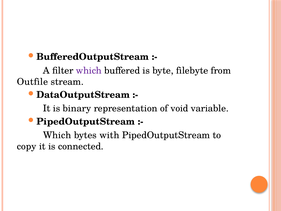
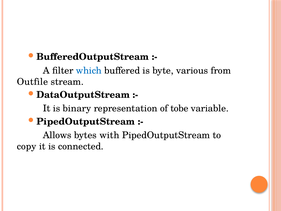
which at (89, 70) colour: purple -> blue
filebyte: filebyte -> various
void: void -> tobe
Which at (57, 135): Which -> Allows
